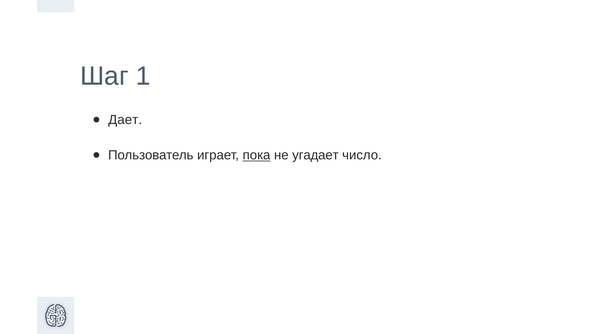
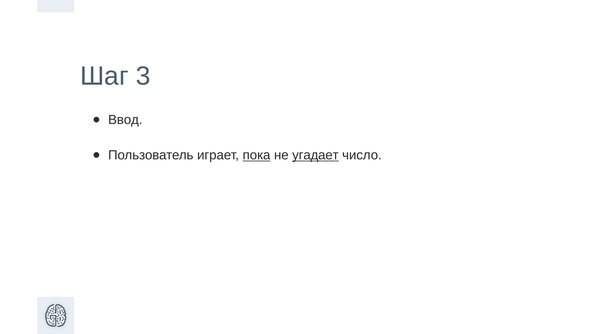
1: 1 -> 3
Дает: Дает -> Ввод
угадает underline: none -> present
